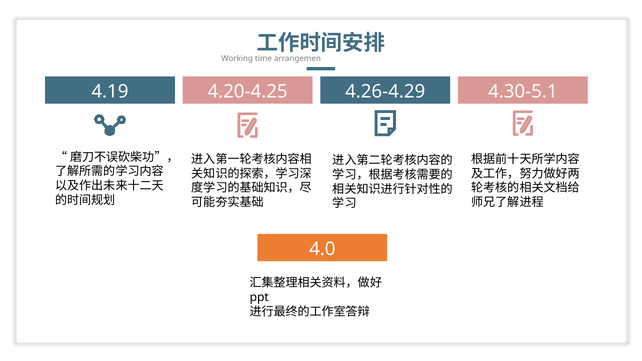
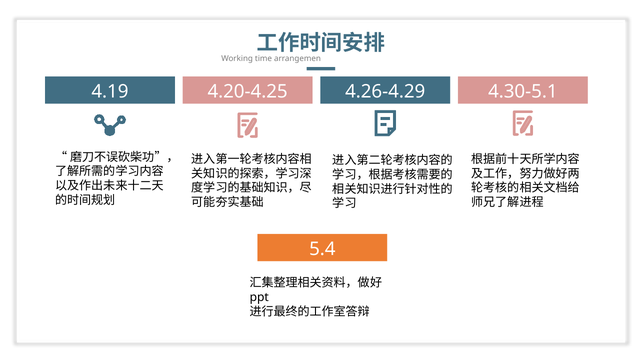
4.0: 4.0 -> 5.4
